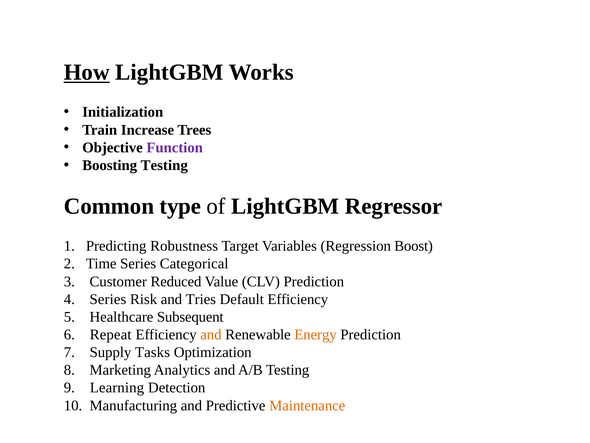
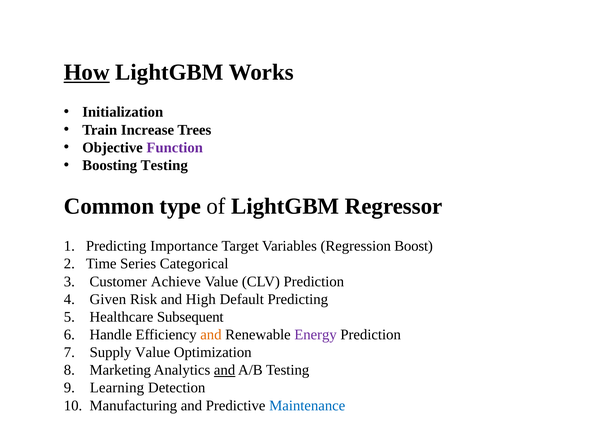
Robustness: Robustness -> Importance
Reduced: Reduced -> Achieve
4 Series: Series -> Given
Tries: Tries -> High
Default Efficiency: Efficiency -> Predicting
Repeat: Repeat -> Handle
Energy colour: orange -> purple
Supply Tasks: Tasks -> Value
and at (225, 370) underline: none -> present
Maintenance colour: orange -> blue
